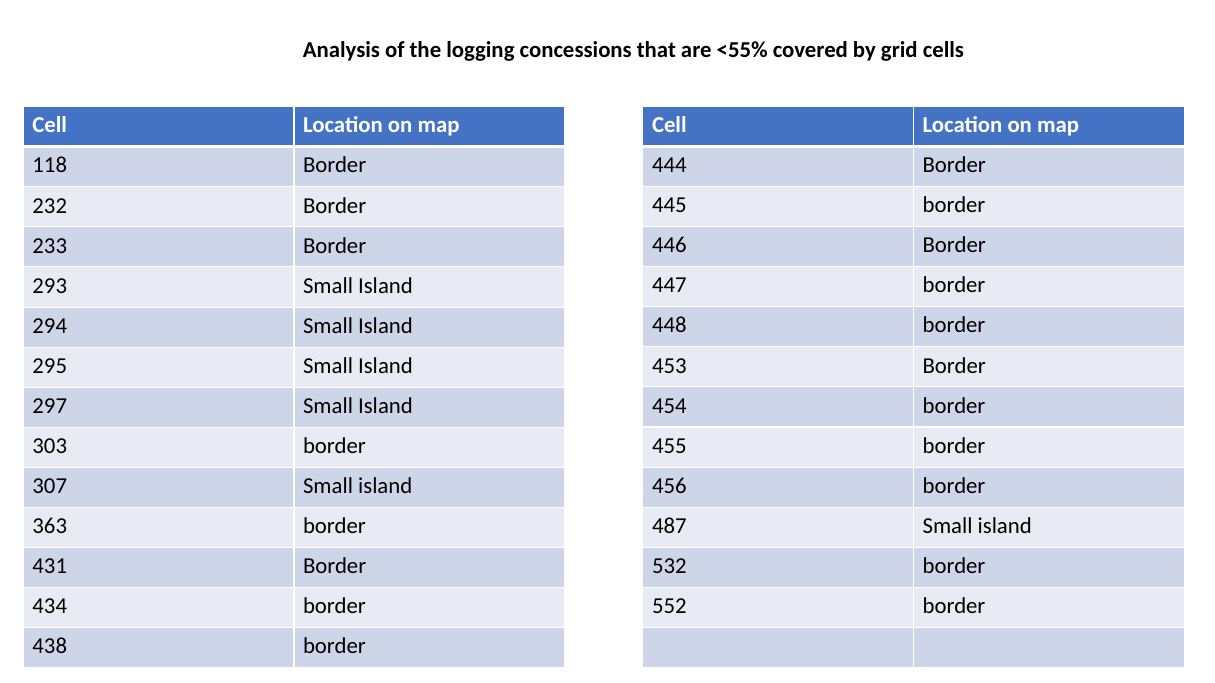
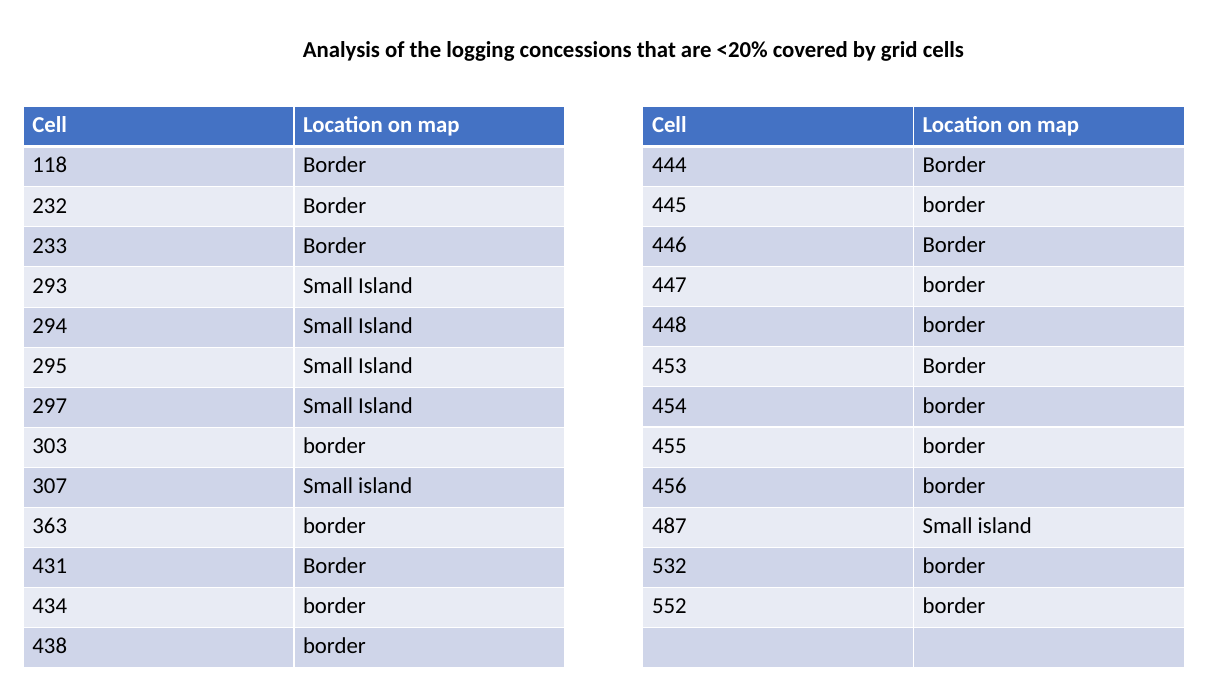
<55%: <55% -> <20%
